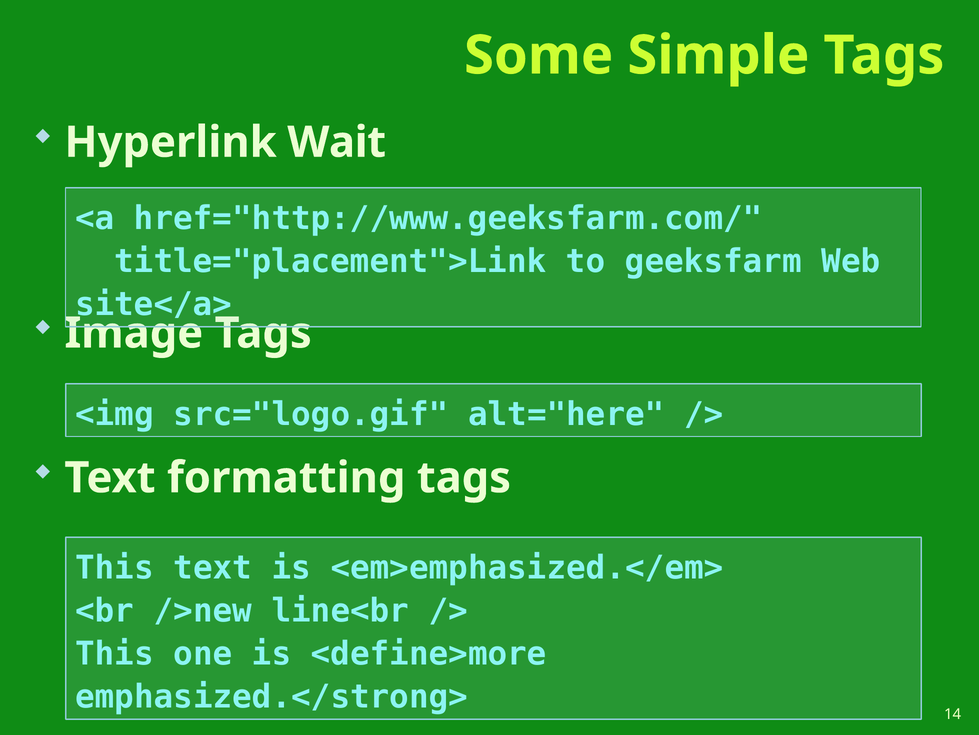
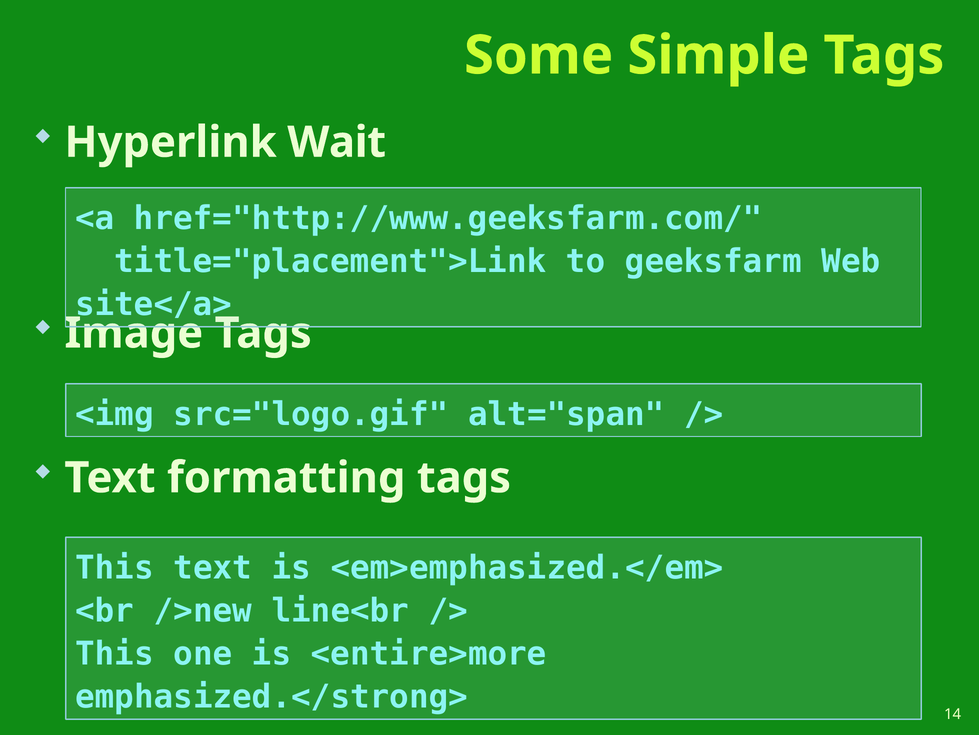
alt="here: alt="here -> alt="span
<define>more: <define>more -> <entire>more
